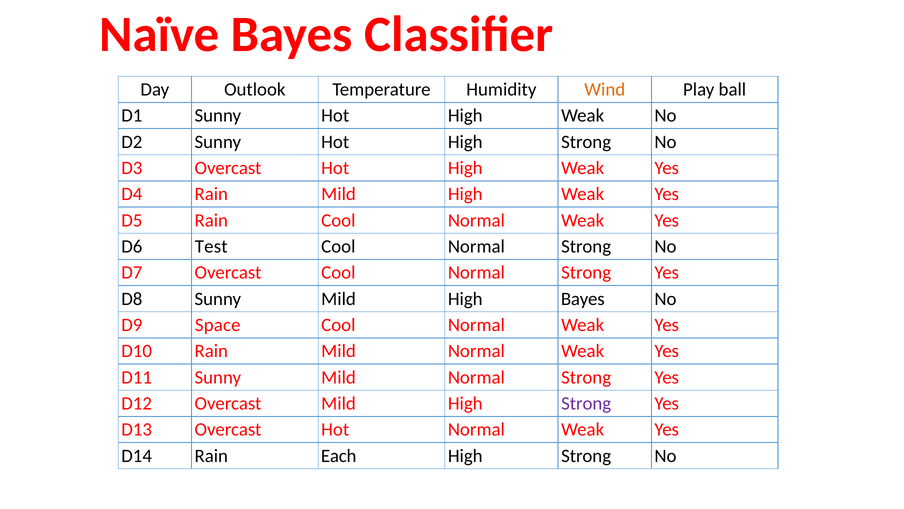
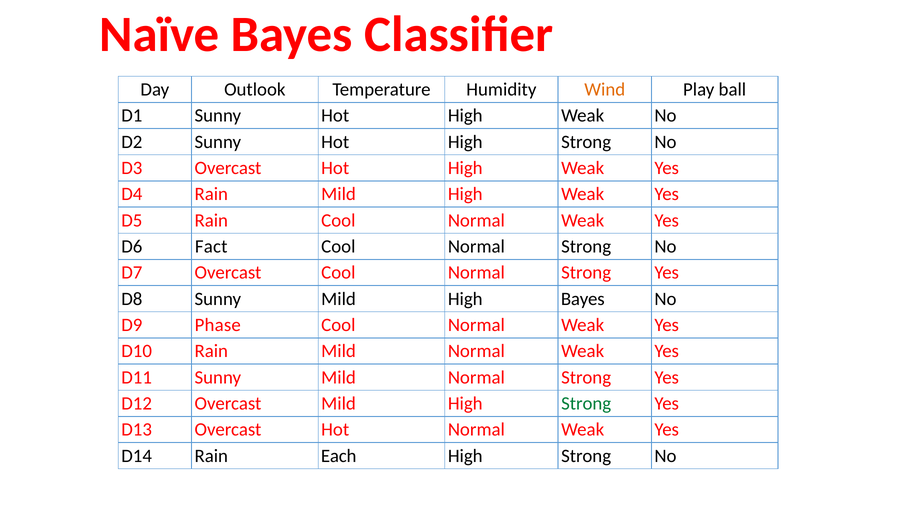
Test: Test -> Fact
Space: Space -> Phase
Strong at (586, 403) colour: purple -> green
